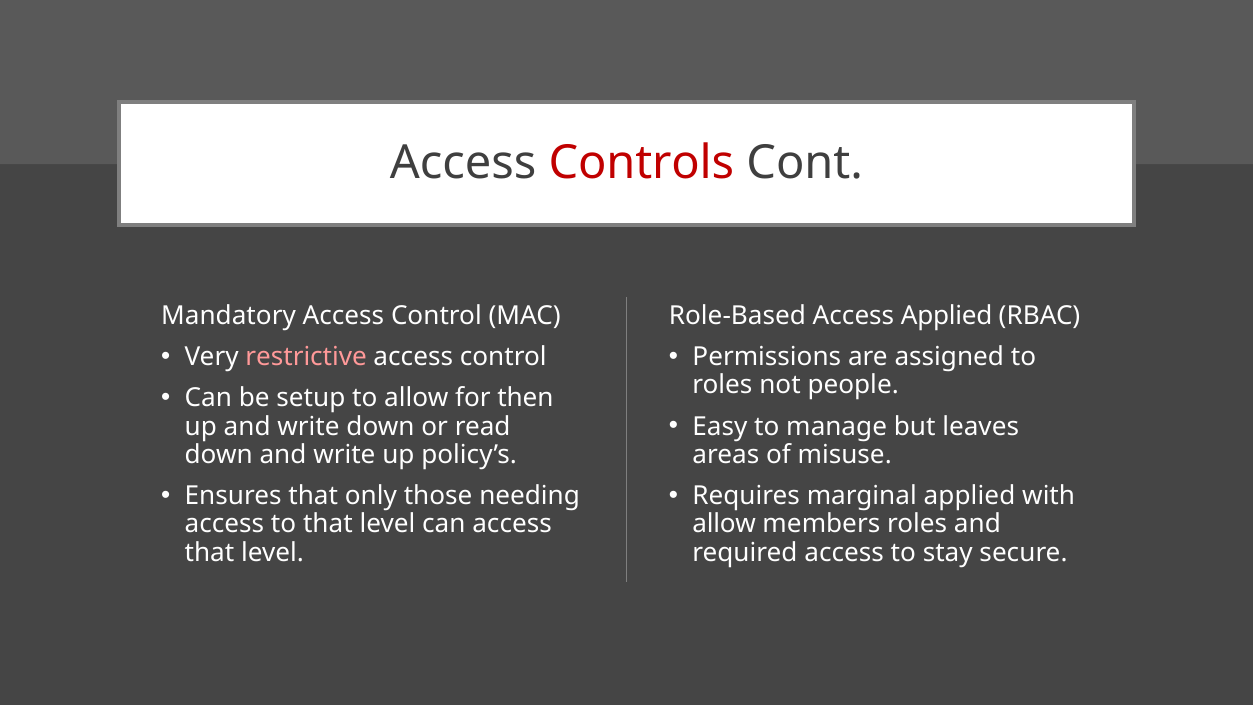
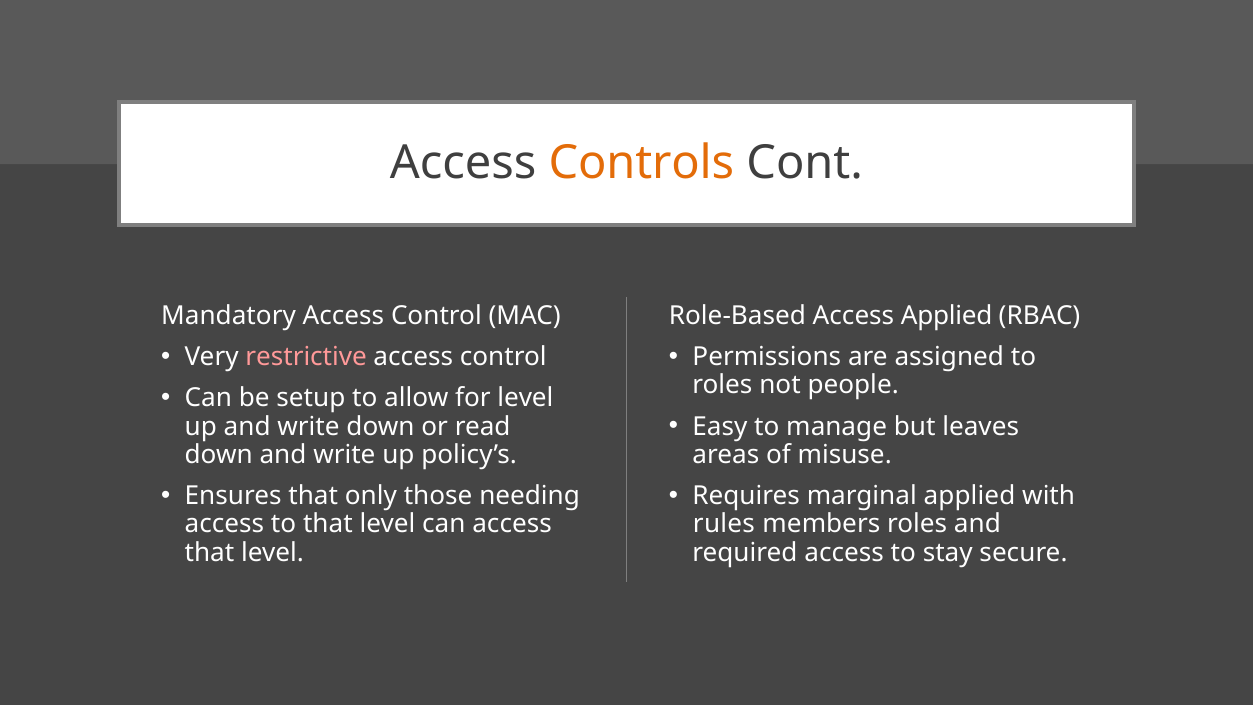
Controls colour: red -> orange
for then: then -> level
allow at (724, 524): allow -> rules
